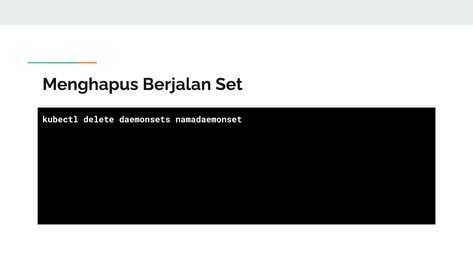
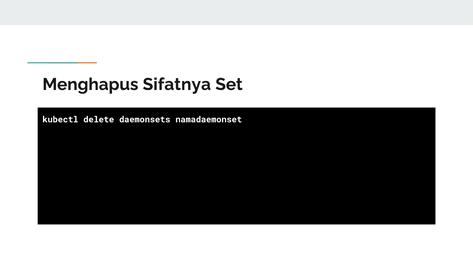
Berjalan: Berjalan -> Sifatnya
